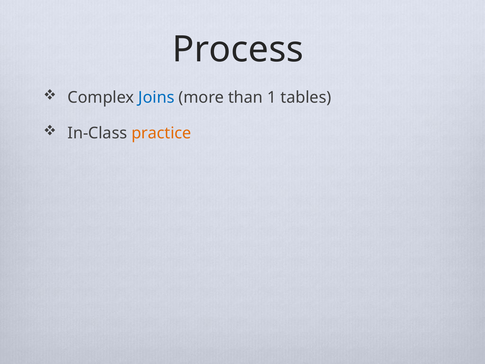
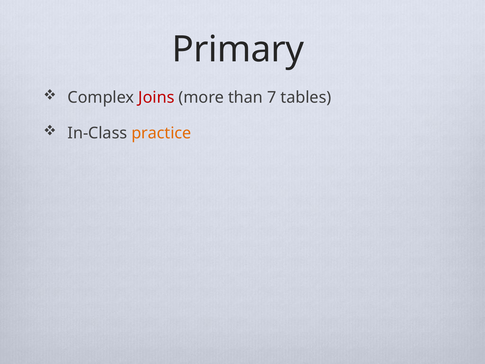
Process: Process -> Primary
Joins colour: blue -> red
1: 1 -> 7
